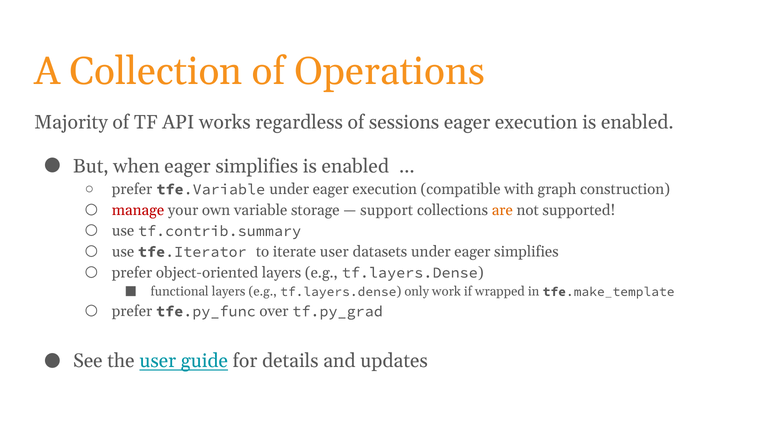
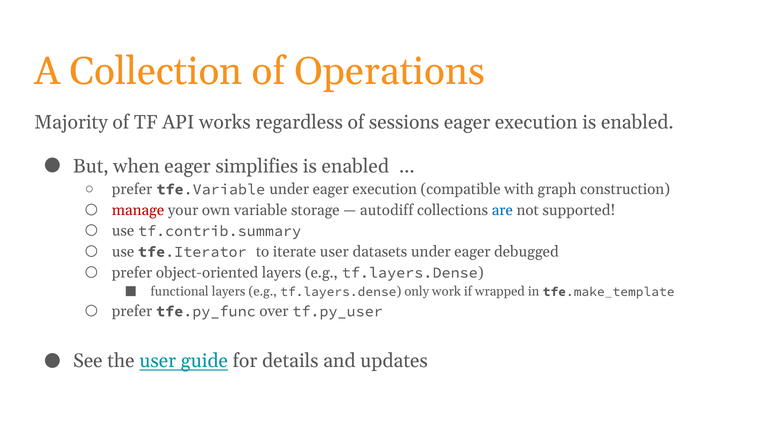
support: support -> autodiff
are colour: orange -> blue
under eager simplifies: simplifies -> debugged
tf.py_grad: tf.py_grad -> tf.py_user
